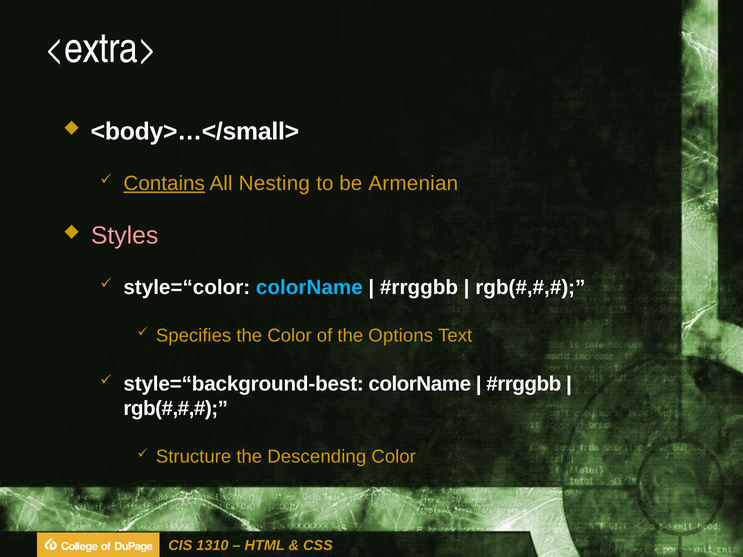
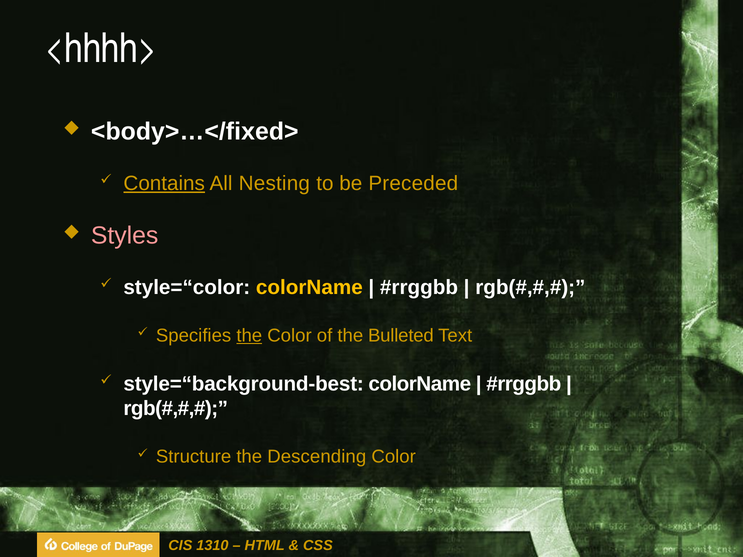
<extra>: <extra> -> <hhhh>
<body>…</small>: <body>…</small> -> <body>…</fixed>
Armenian: Armenian -> Preceded
colorName at (309, 287) colour: light blue -> yellow
the at (249, 336) underline: none -> present
Options: Options -> Bulleted
